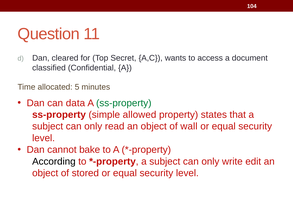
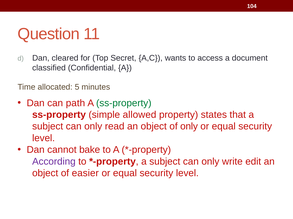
data: data -> path
of wall: wall -> only
According colour: black -> purple
stored: stored -> easier
